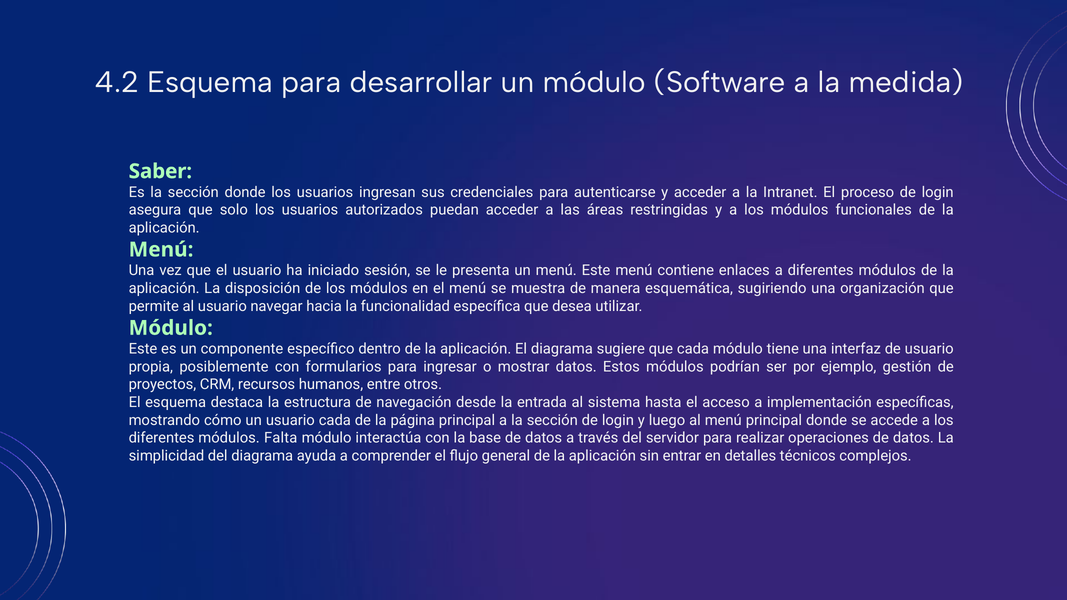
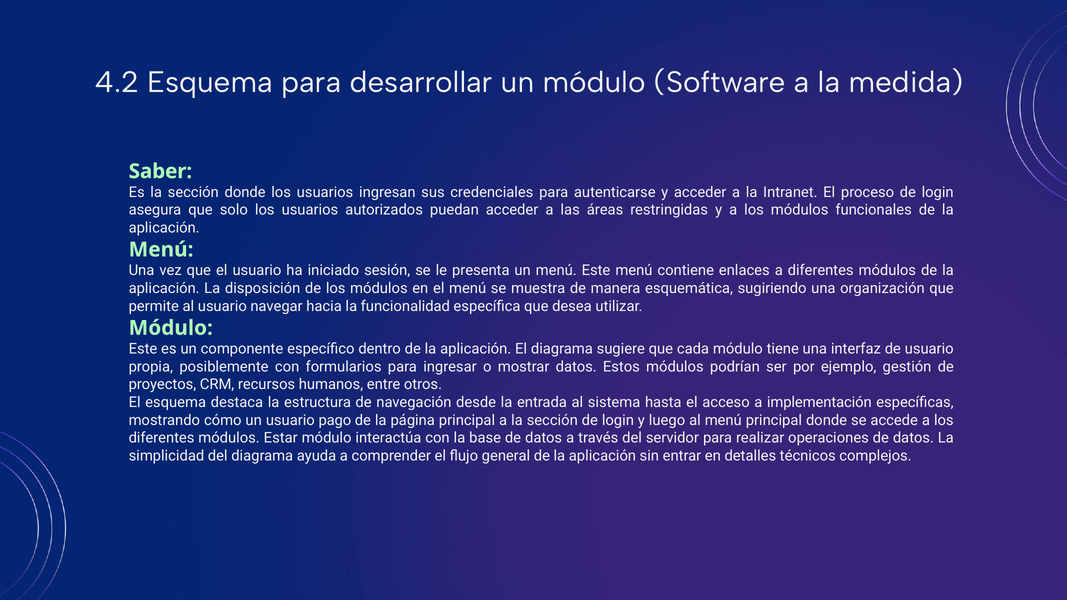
usuario cada: cada -> pago
Falta: Falta -> Estar
